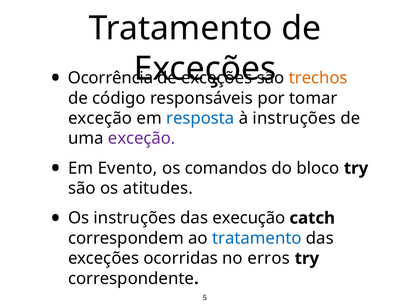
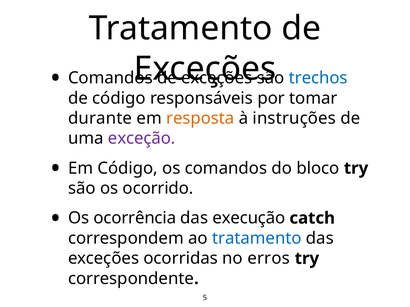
Ocorrência at (110, 78): Ocorrência -> Comandos
trechos colour: orange -> blue
exceção at (100, 118): exceção -> durante
resposta colour: blue -> orange
Em Evento: Evento -> Código
atitudes: atitudes -> ocorrido
Os instruções: instruções -> ocorrência
